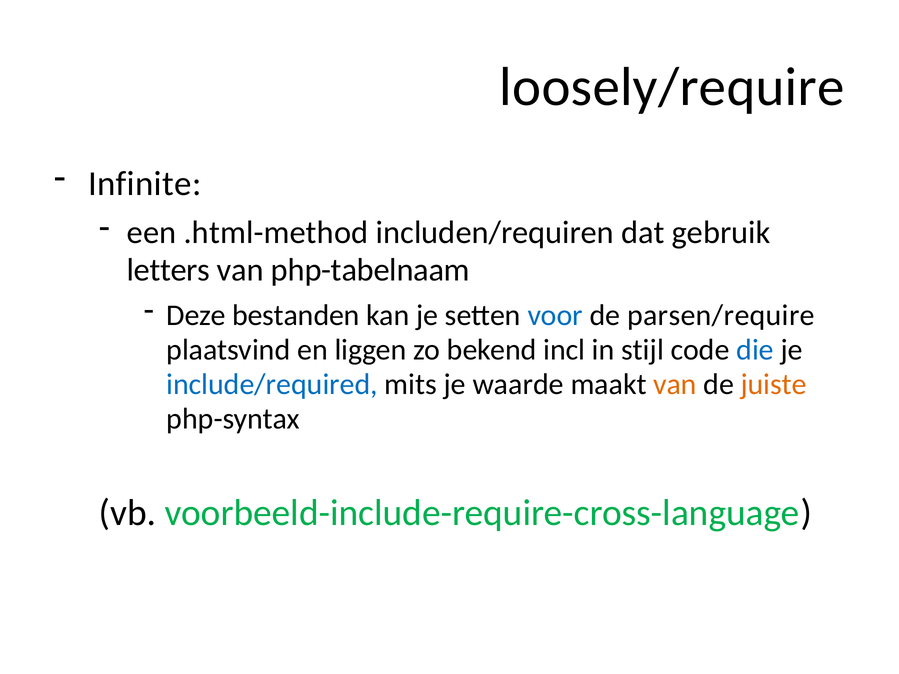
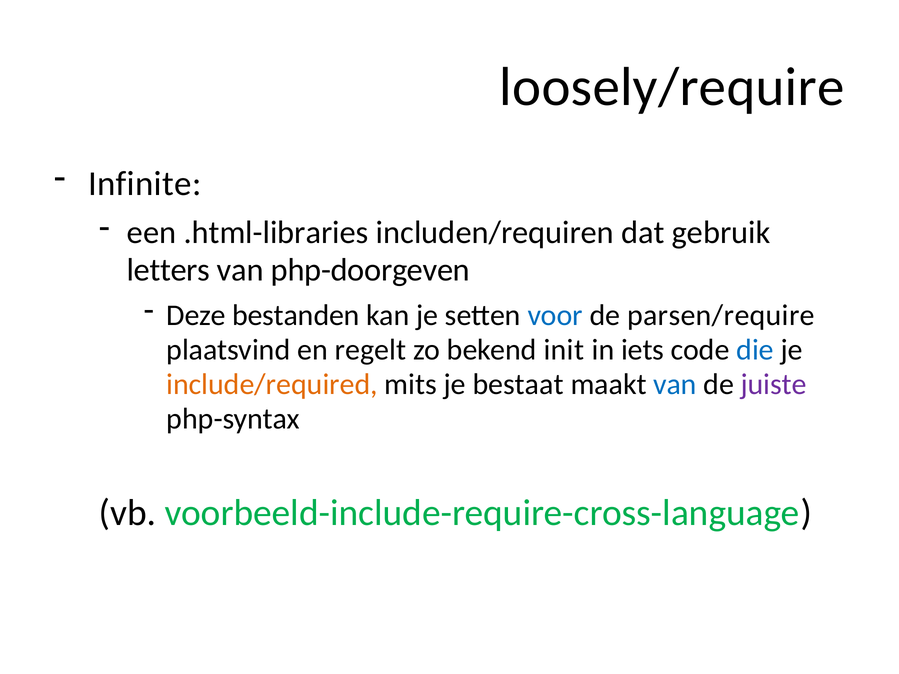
.html-method: .html-method -> .html-libraries
php-tabelnaam: php-tabelnaam -> php-doorgeven
liggen: liggen -> regelt
incl: incl -> init
stijl: stijl -> iets
include/required colour: blue -> orange
waarde: waarde -> bestaat
van at (675, 384) colour: orange -> blue
juiste colour: orange -> purple
